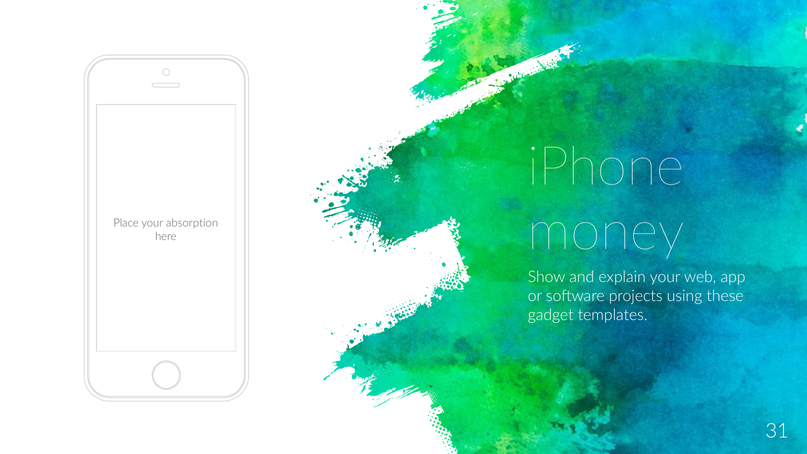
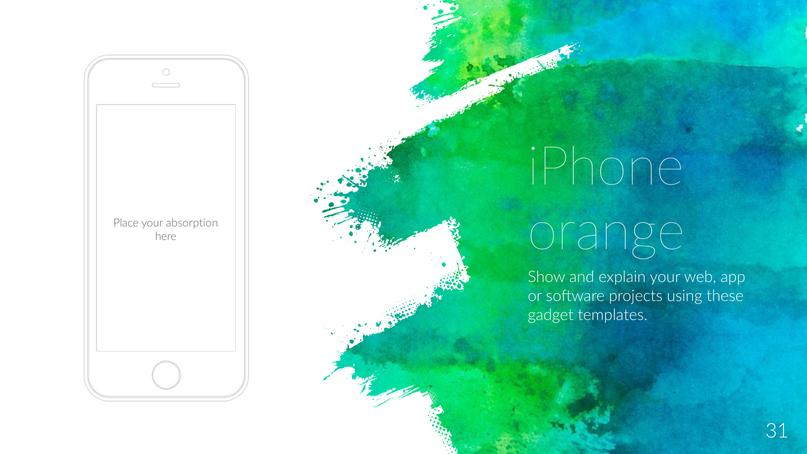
money: money -> orange
